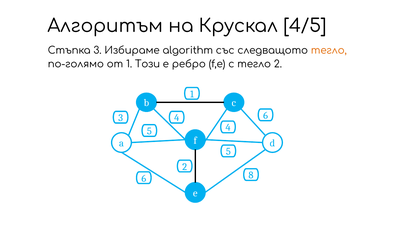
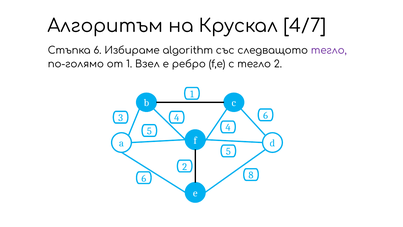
4/5: 4/5 -> 4/7
Стъпка 3: 3 -> 6
тегло at (329, 50) colour: orange -> purple
Този: Този -> Взел
